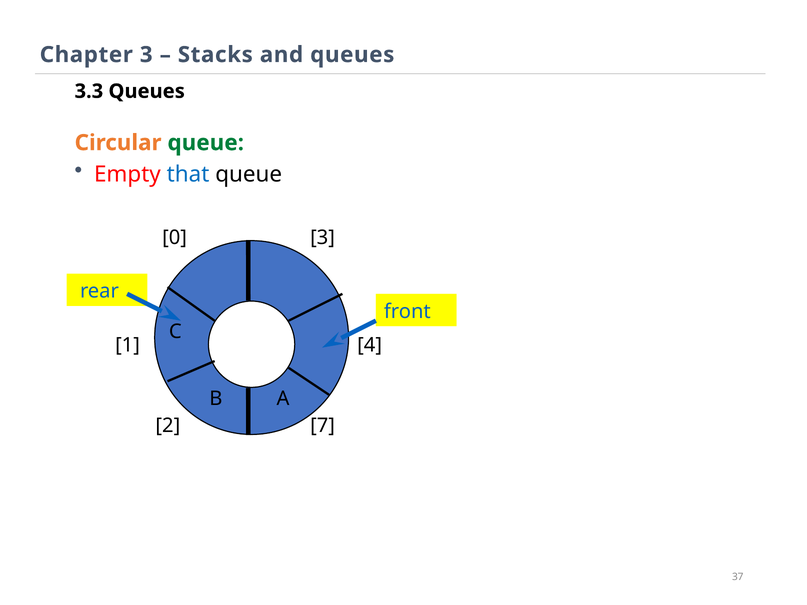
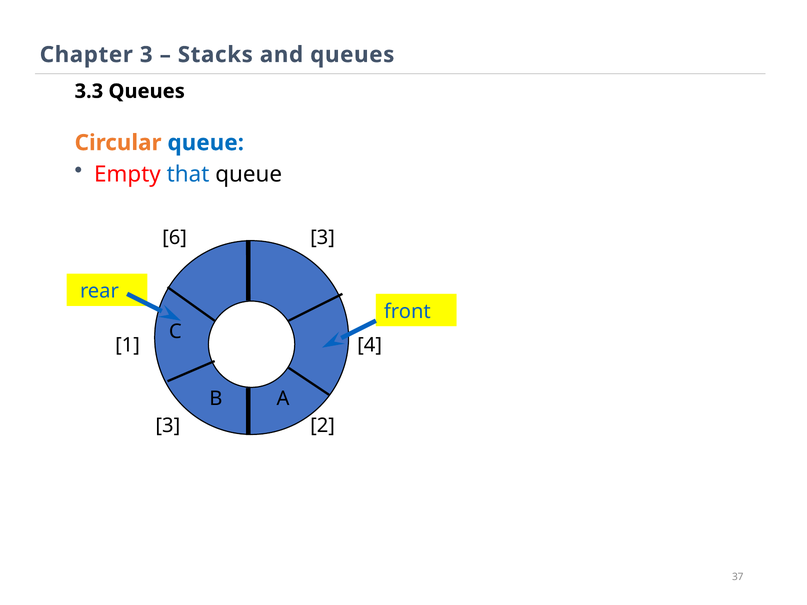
queue at (206, 143) colour: green -> blue
0: 0 -> 6
2 at (168, 426): 2 -> 3
7: 7 -> 2
